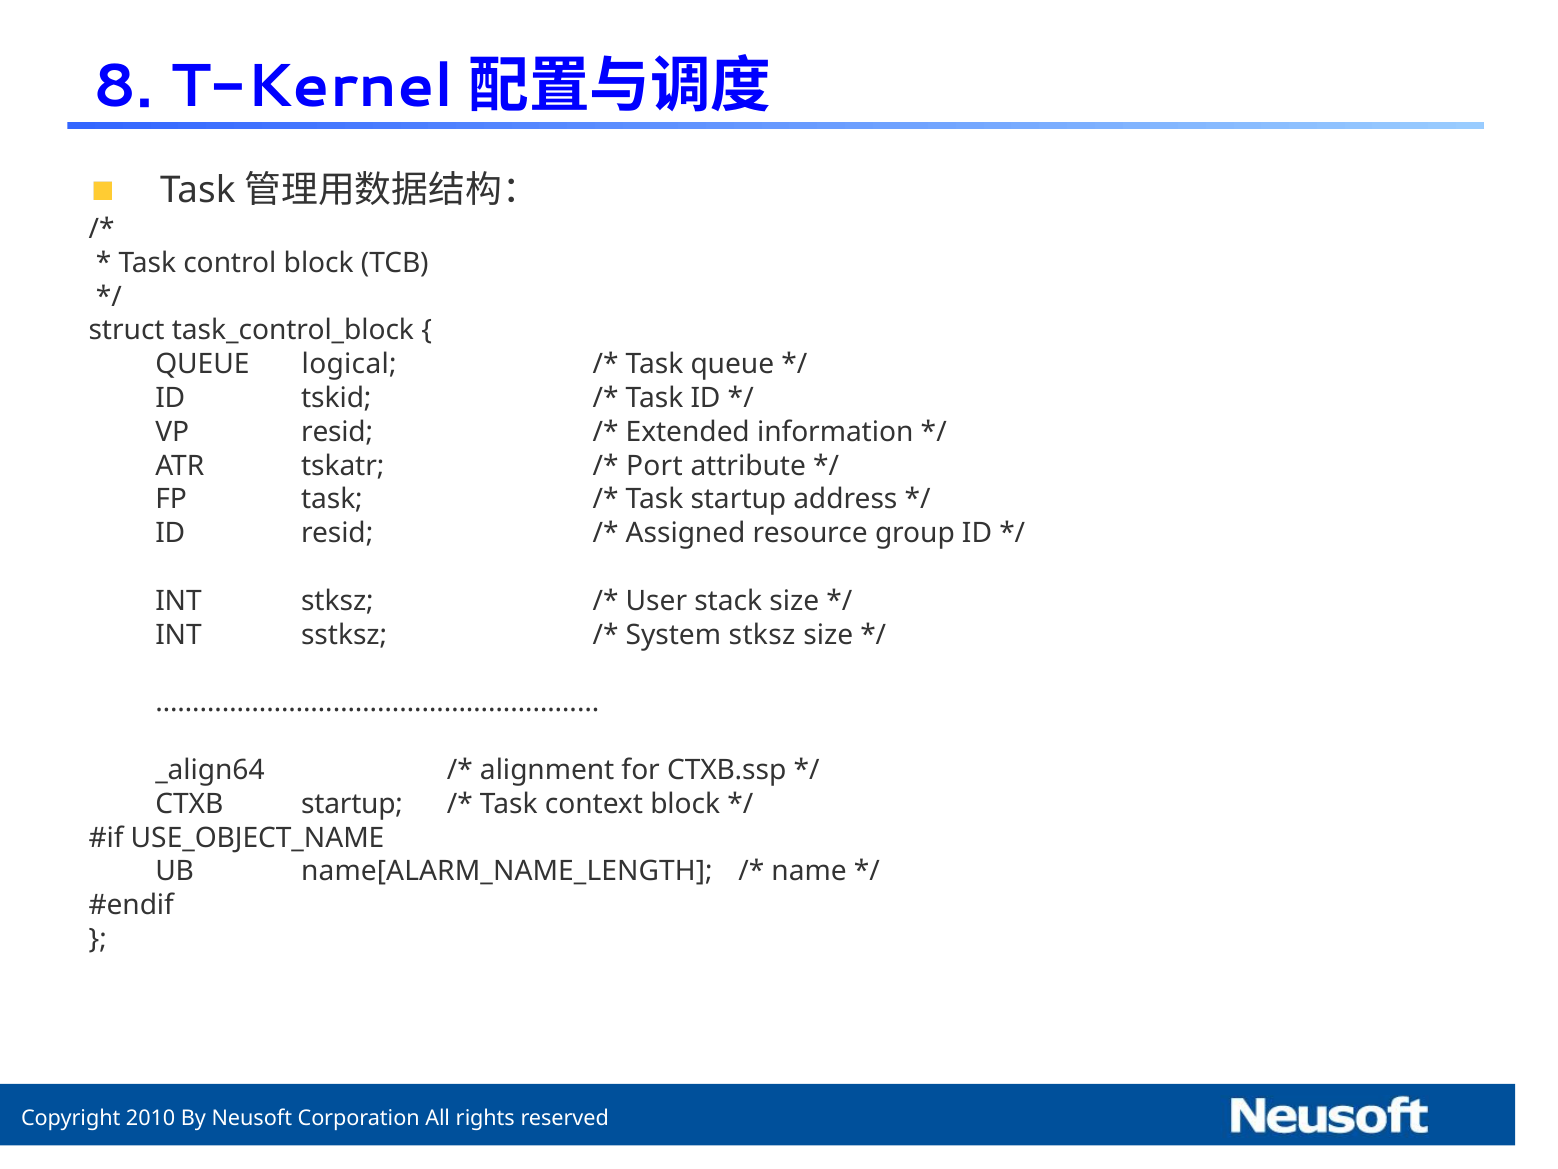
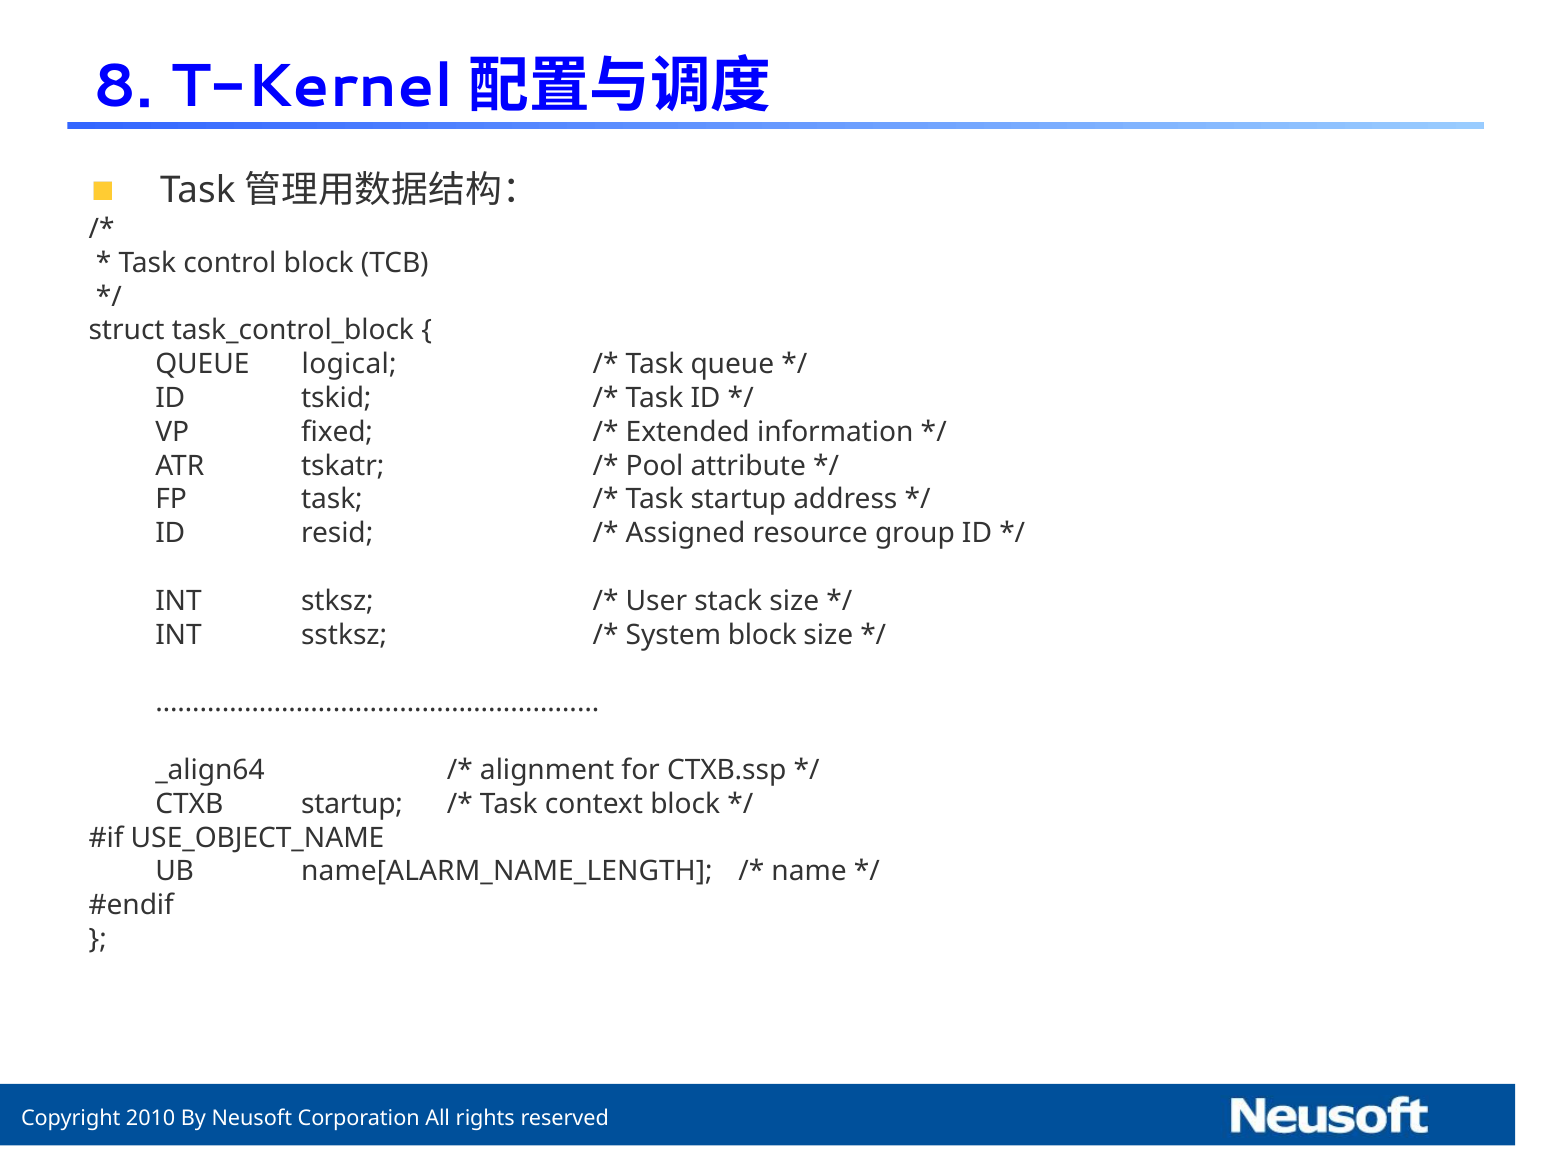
VP resid: resid -> fixed
Port: Port -> Pool
System stksz: stksz -> block
